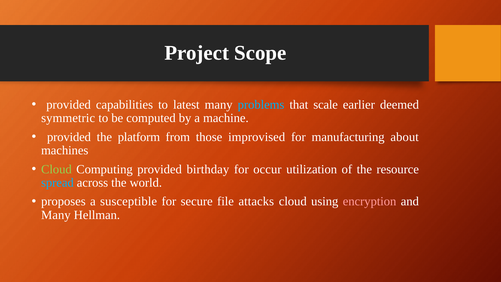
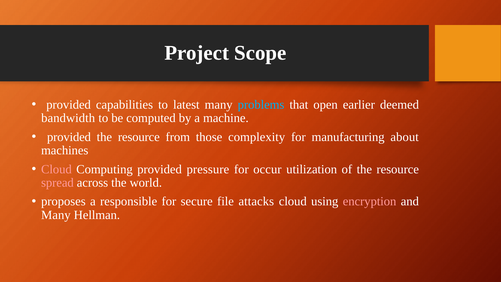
scale: scale -> open
symmetric: symmetric -> bandwidth
platform at (139, 137): platform -> resource
improvised: improvised -> complexity
Cloud at (56, 169) colour: light green -> pink
birthday: birthday -> pressure
spread colour: light blue -> pink
susceptible: susceptible -> responsible
